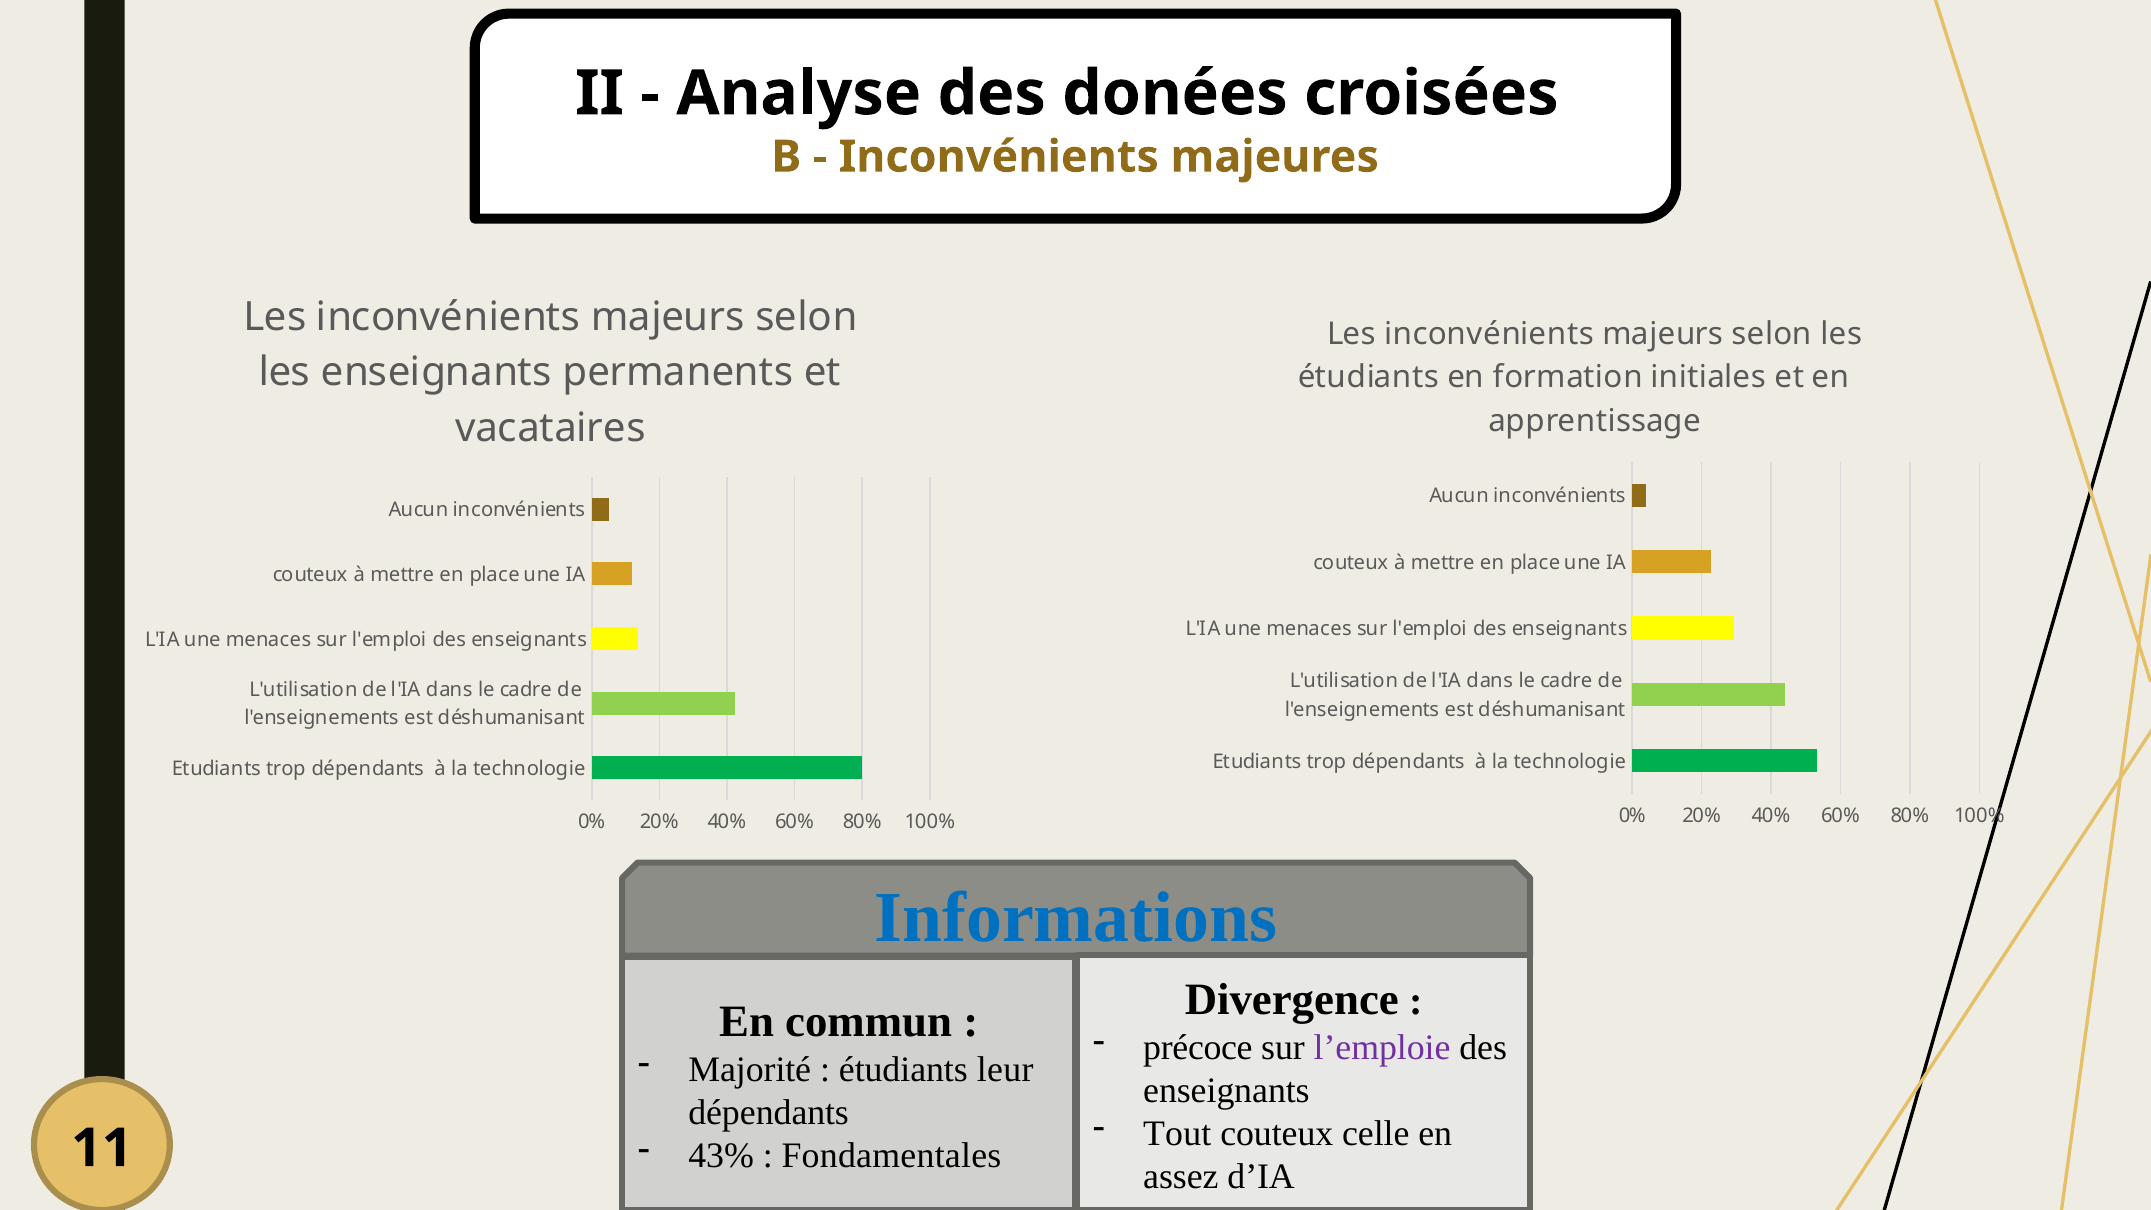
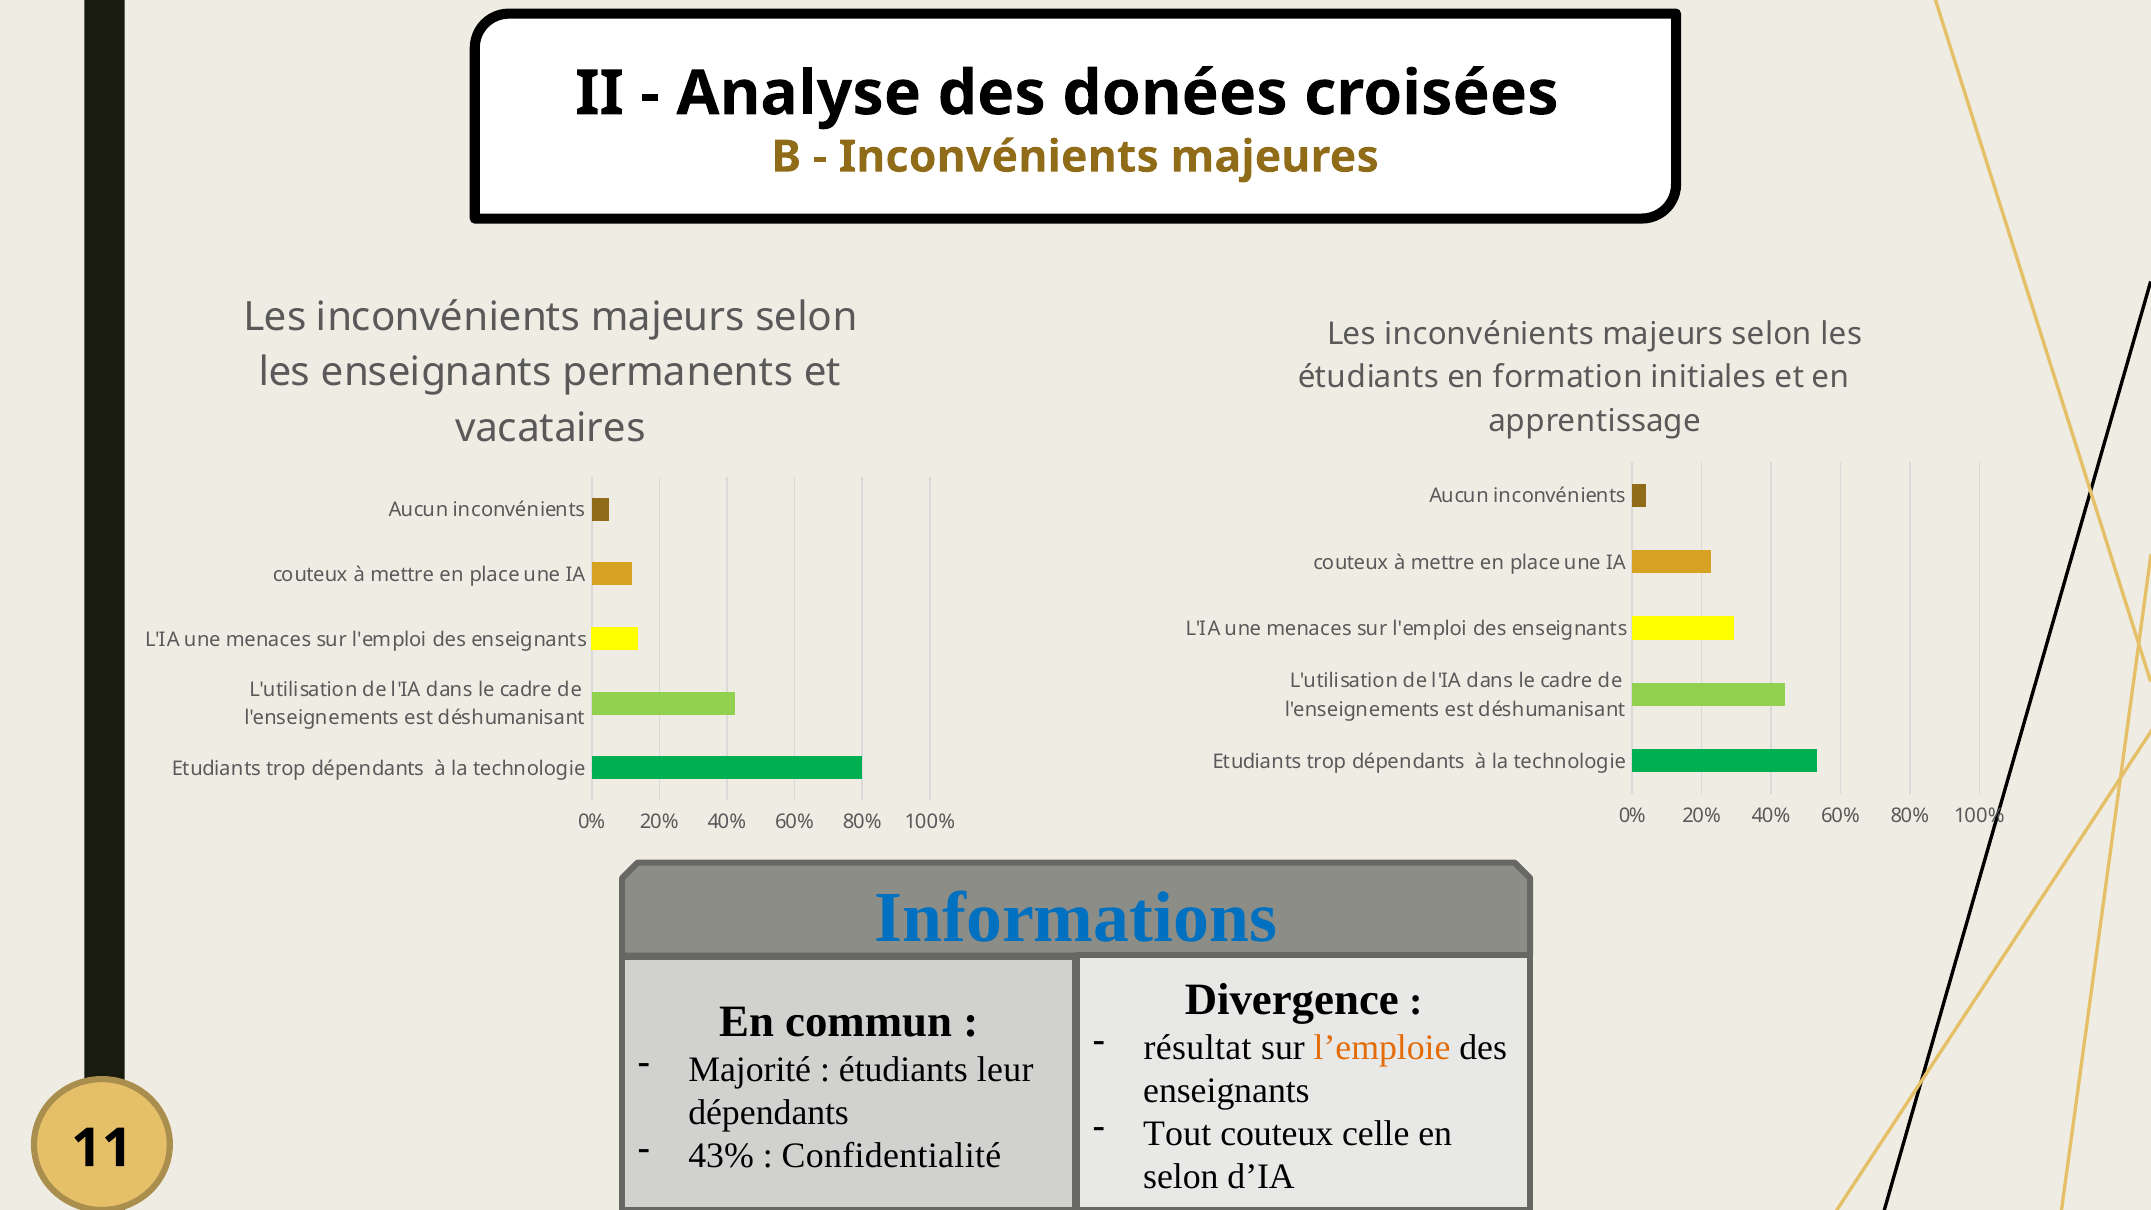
précoce: précoce -> résultat
l’emploie colour: purple -> orange
Fondamentales: Fondamentales -> Confidentialité
assez at (1181, 1176): assez -> selon
